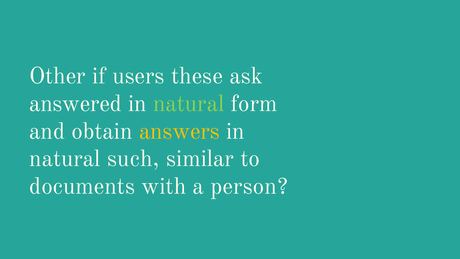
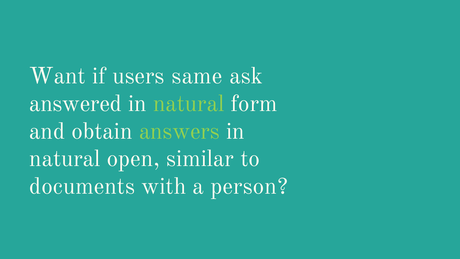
Other: Other -> Want
these: these -> same
answers colour: yellow -> light green
such: such -> open
